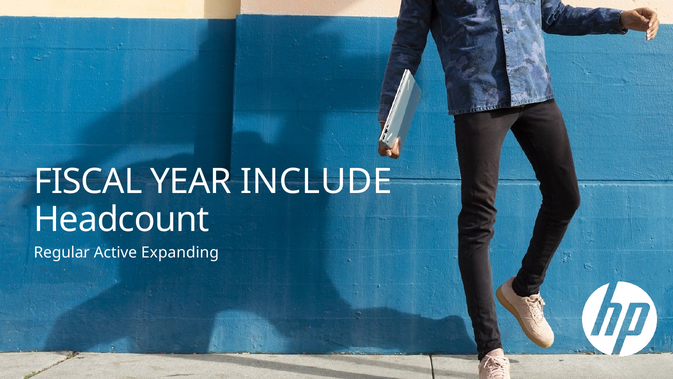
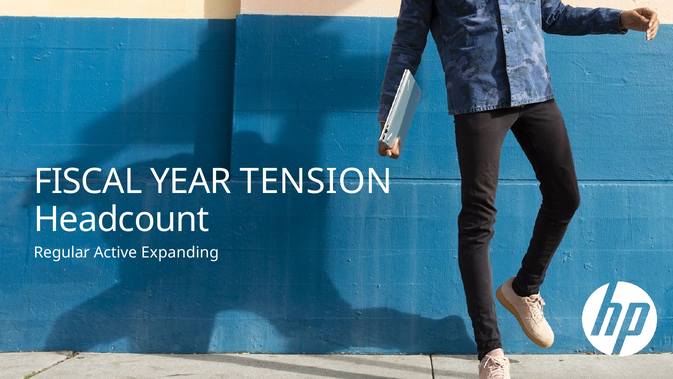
INCLUDE: INCLUDE -> TENSION
